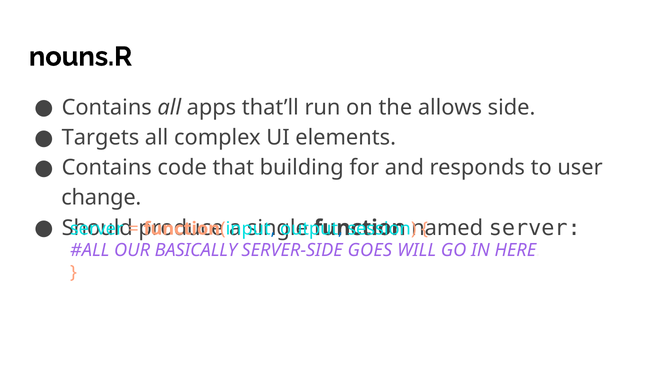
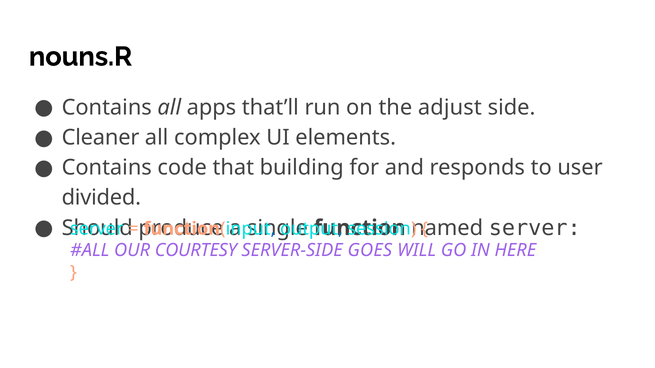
allows: allows -> adjust
Targets: Targets -> Cleaner
change: change -> divided
BASICALLY: BASICALLY -> COURTESY
